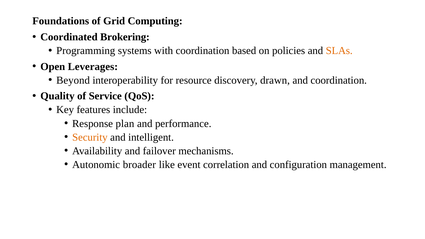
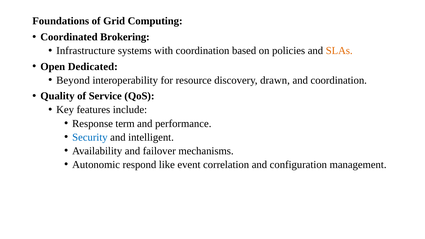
Programming: Programming -> Infrastructure
Leverages: Leverages -> Dedicated
plan: plan -> term
Security colour: orange -> blue
broader: broader -> respond
